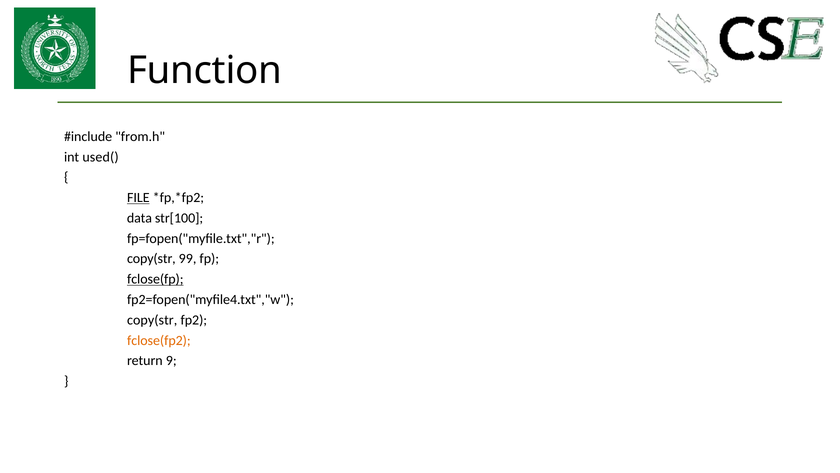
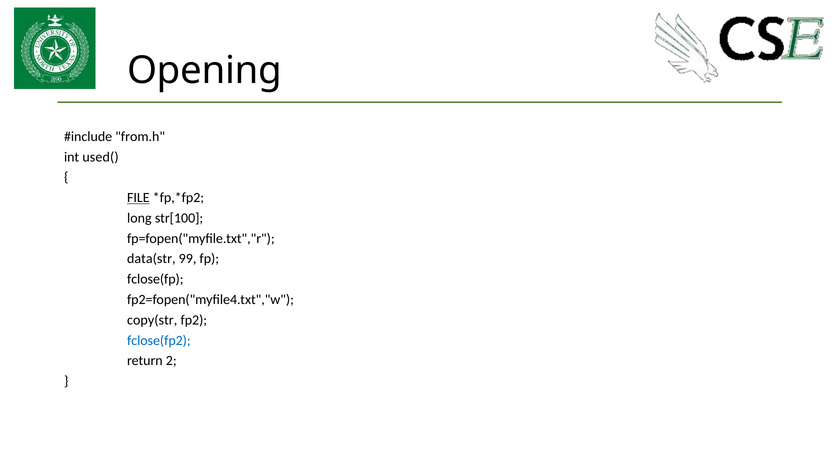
Function: Function -> Opening
data: data -> long
copy(str at (151, 259): copy(str -> data(str
fclose(fp underline: present -> none
fclose(fp2 colour: orange -> blue
9: 9 -> 2
